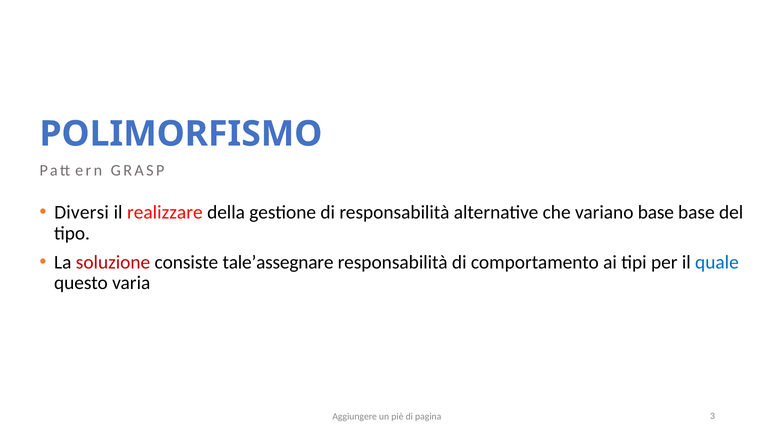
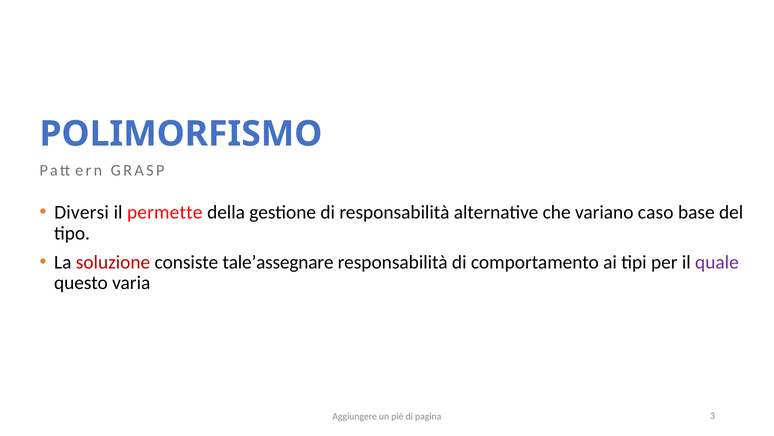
realizzare: realizzare -> permette
variano base: base -> caso
quale colour: blue -> purple
